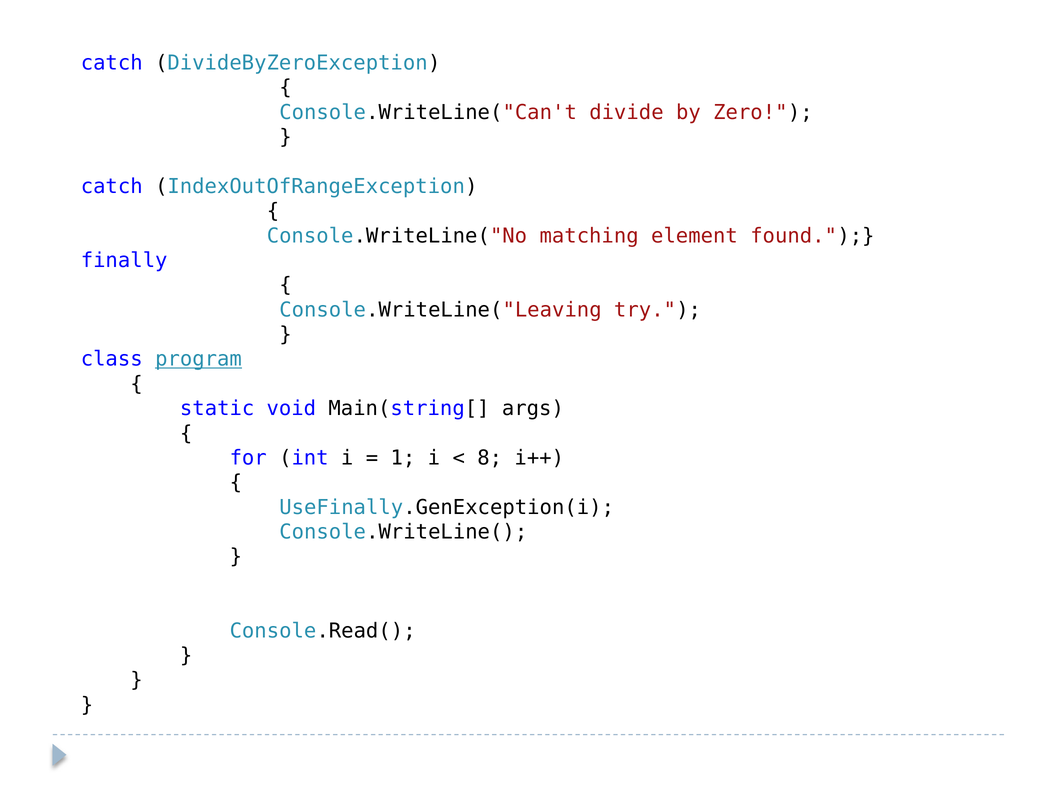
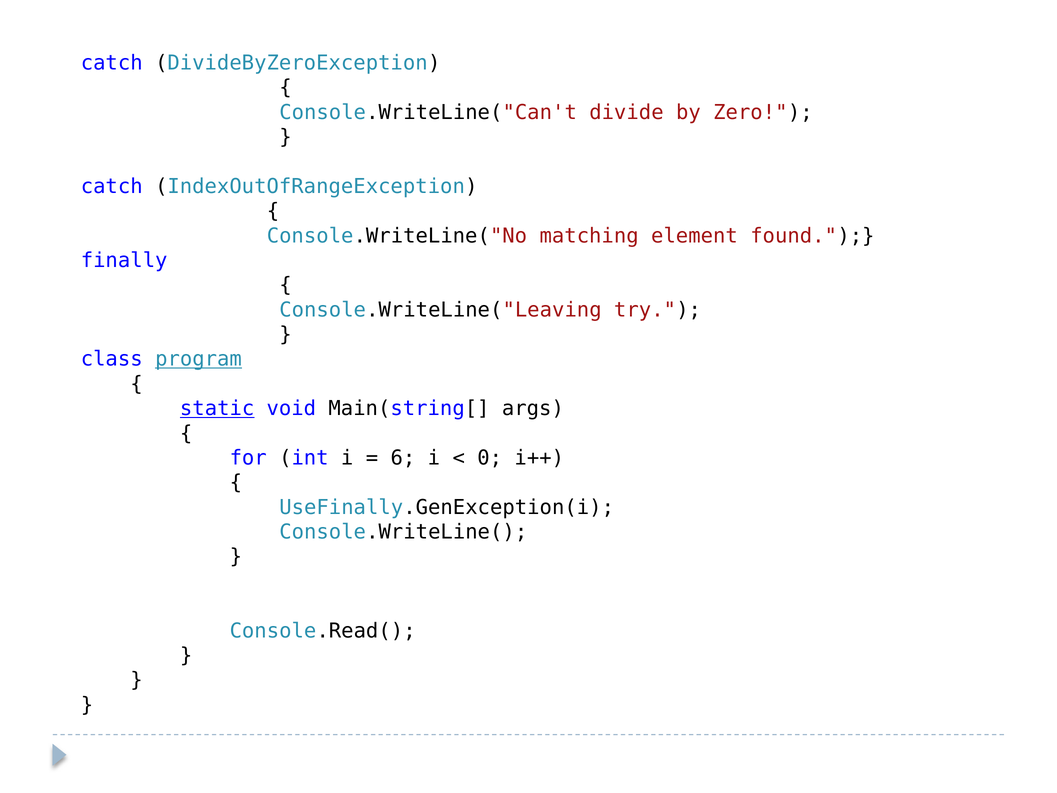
static underline: none -> present
1: 1 -> 6
8: 8 -> 0
